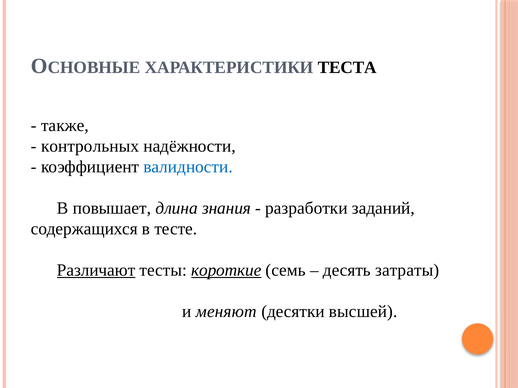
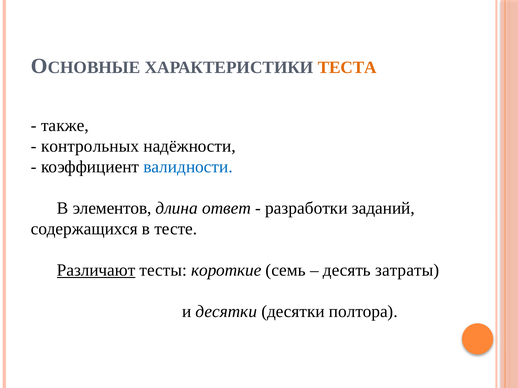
ТЕСТА colour: black -> orange
повышает: повышает -> элементов
знания: знания -> ответ
короткие underline: present -> none
и меняют: меняют -> десятки
высшей: высшей -> полтора
